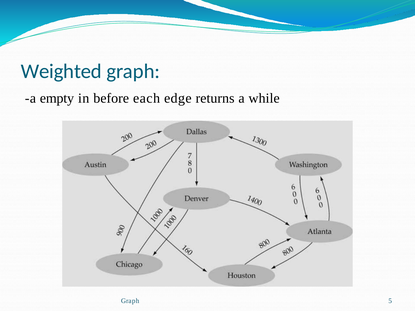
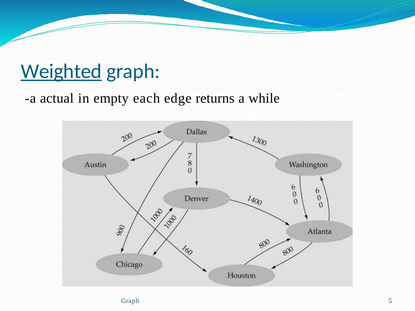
Weighted underline: none -> present
empty: empty -> actual
before: before -> empty
